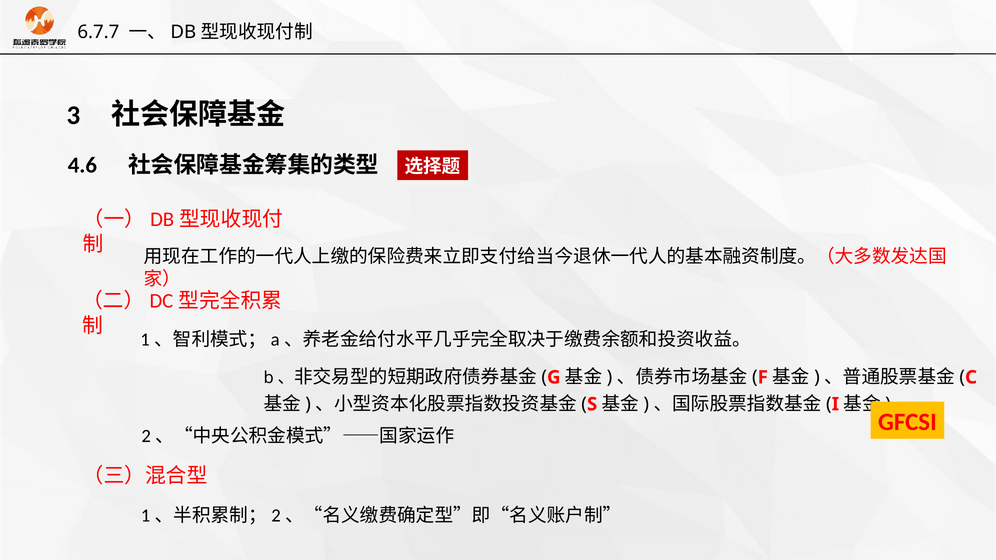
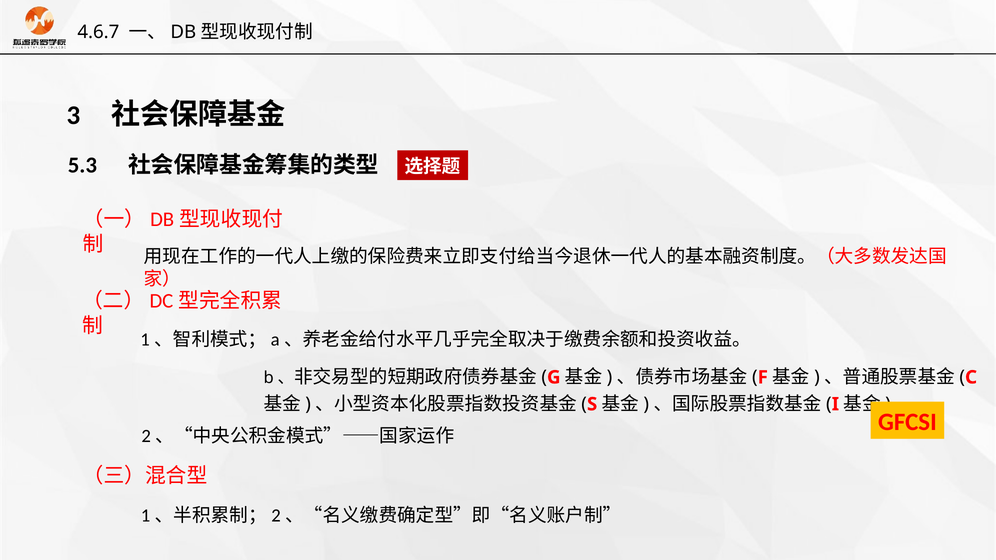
6.7.7: 6.7.7 -> 4.6.7
4.6: 4.6 -> 5.3
